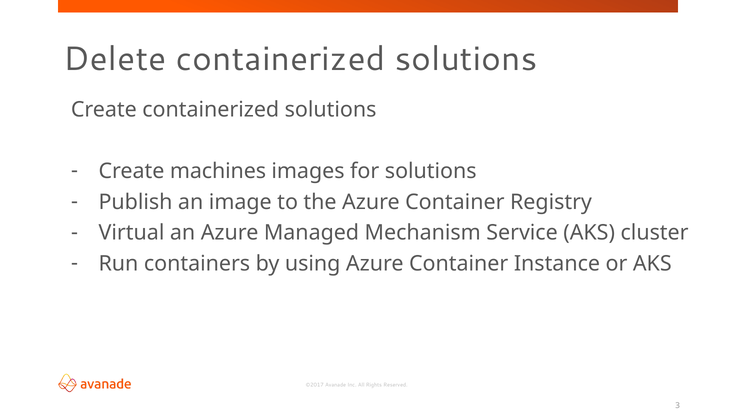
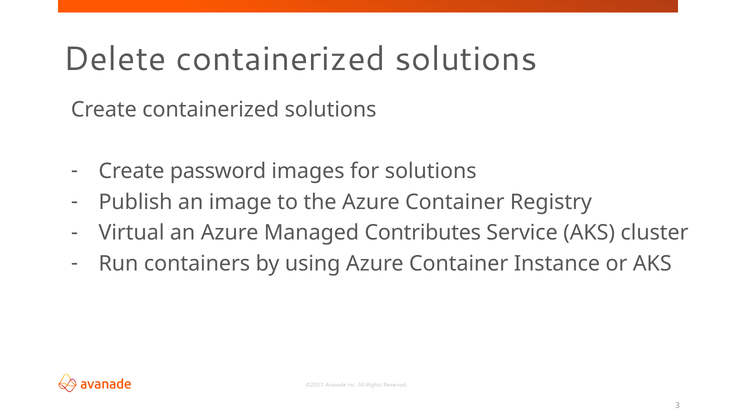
machines: machines -> password
Mechanism: Mechanism -> Contributes
